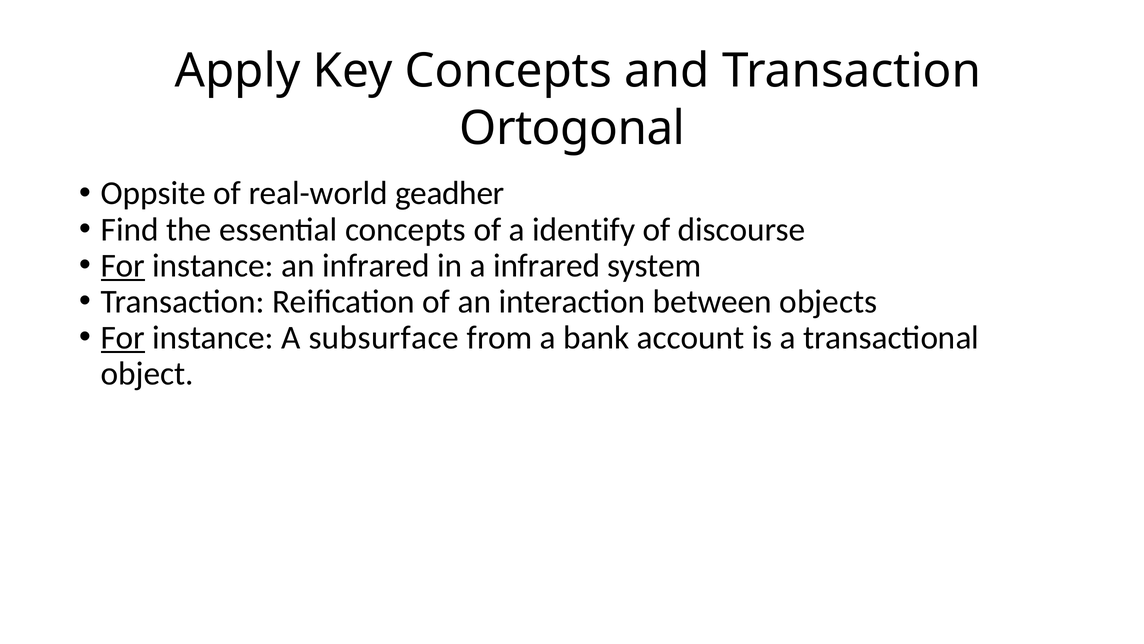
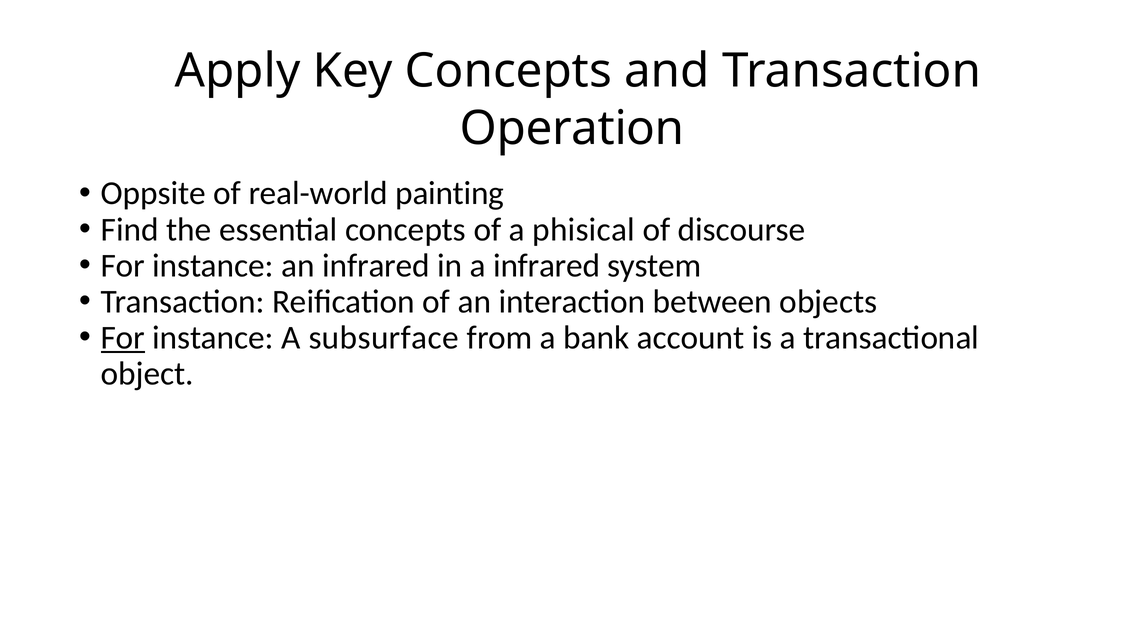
Ortogonal: Ortogonal -> Operation
geadher: geadher -> painting
identify: identify -> phisical
For at (123, 265) underline: present -> none
